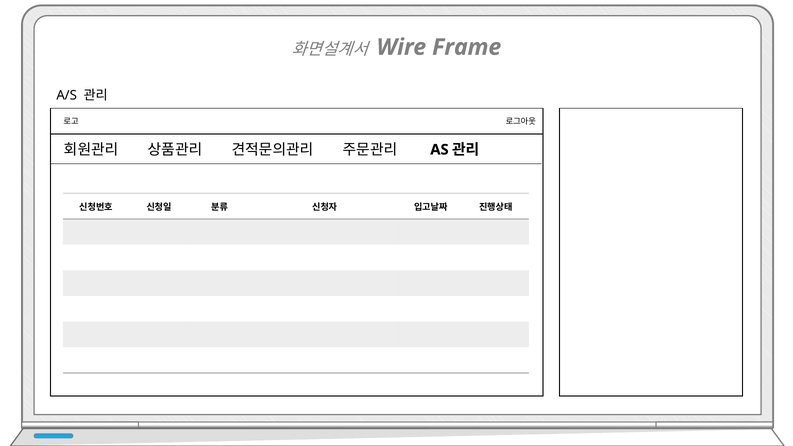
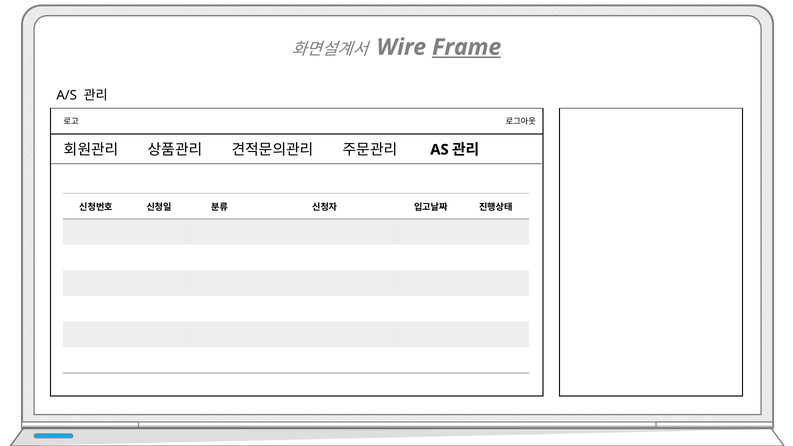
Frame underline: none -> present
